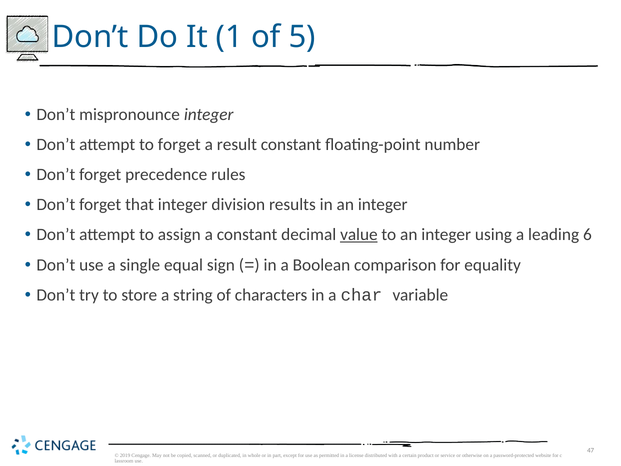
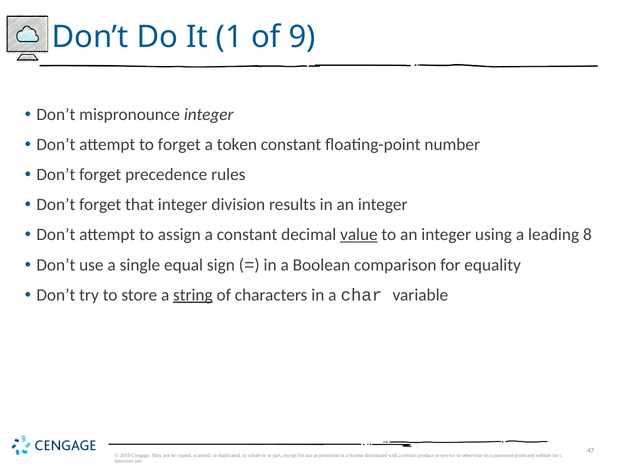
5: 5 -> 9
result: result -> token
6: 6 -> 8
string underline: none -> present
